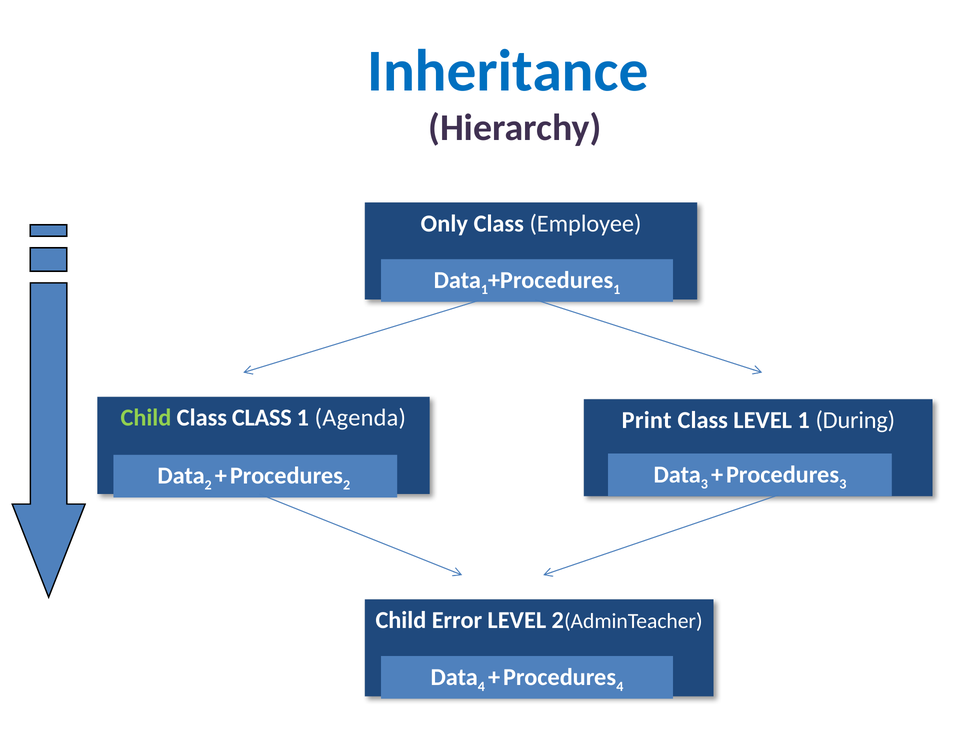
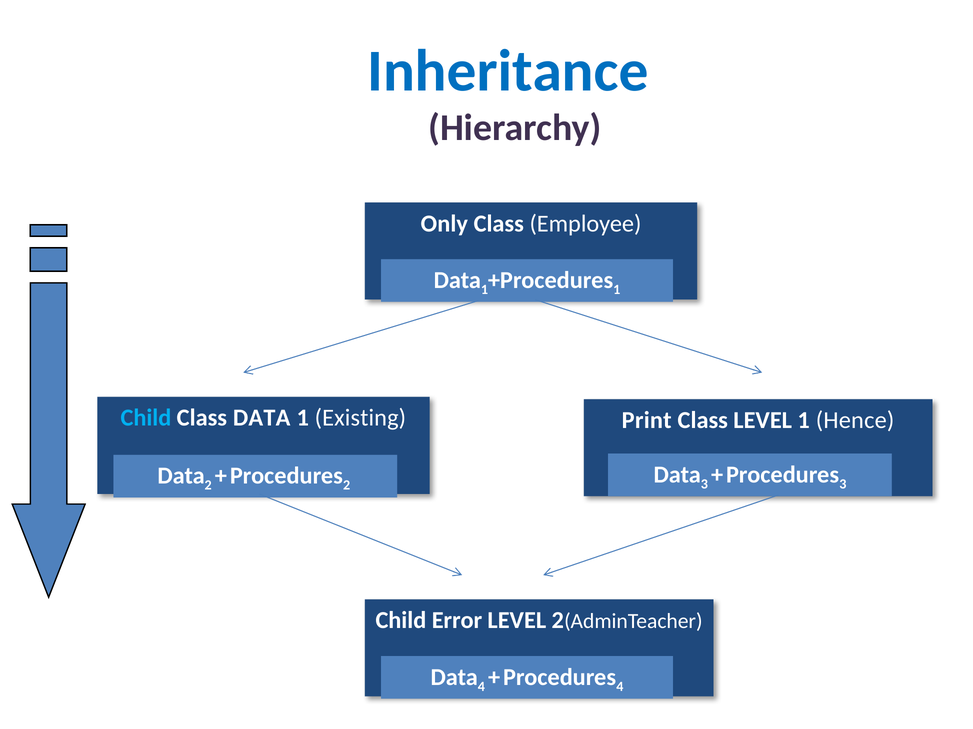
Child at (146, 418) colour: light green -> light blue
Class CLASS: CLASS -> DATA
Agenda: Agenda -> Existing
During: During -> Hence
